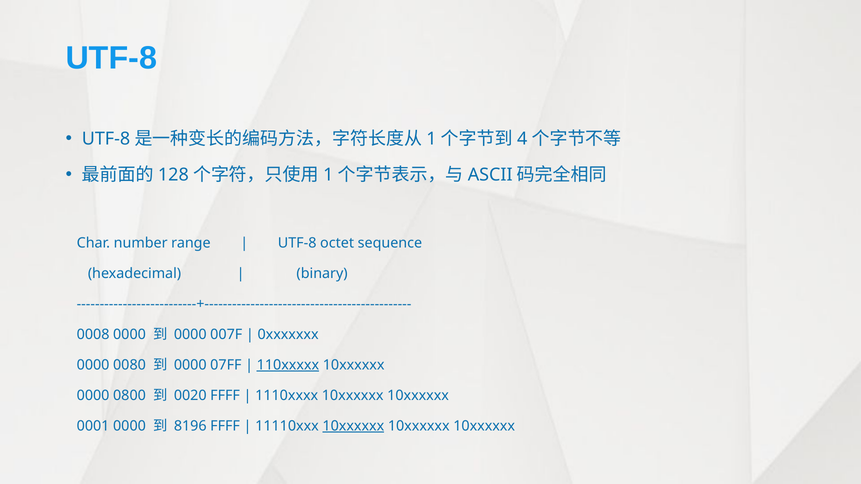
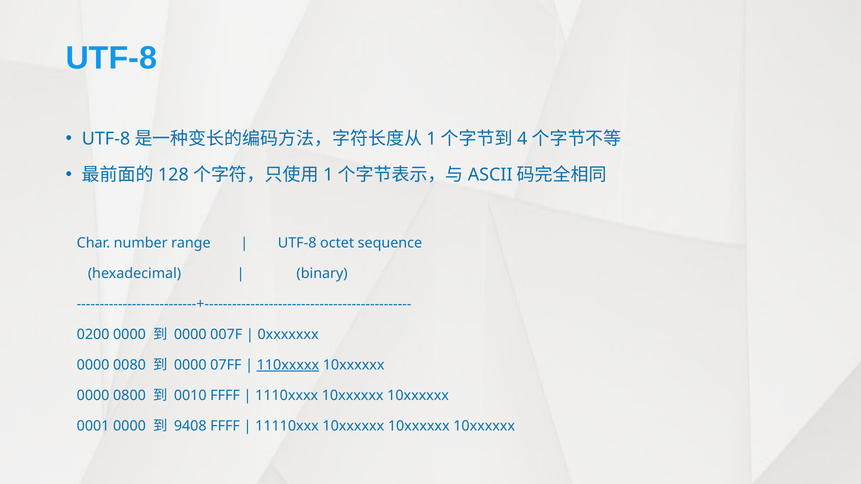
0008: 0008 -> 0200
0020: 0020 -> 0010
8196: 8196 -> 9408
10xxxxxx at (353, 426) underline: present -> none
